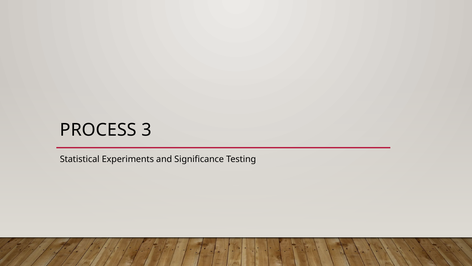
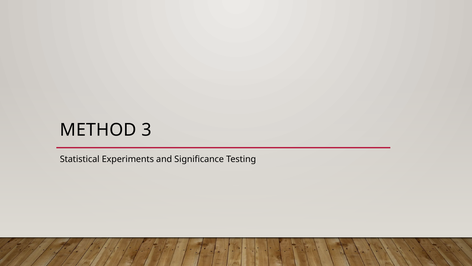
PROCESS: PROCESS -> METHOD
